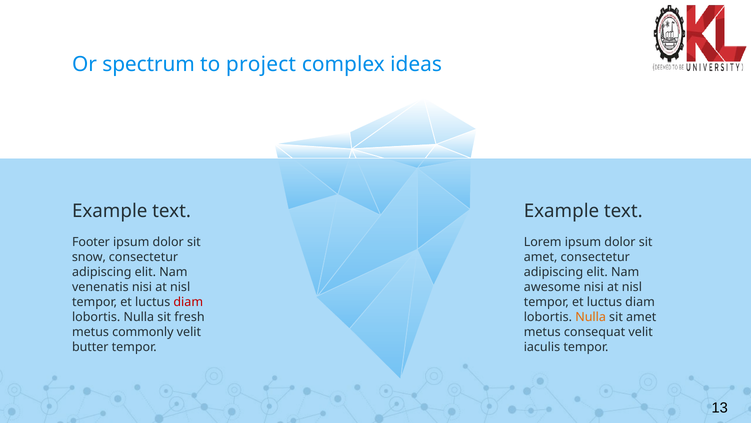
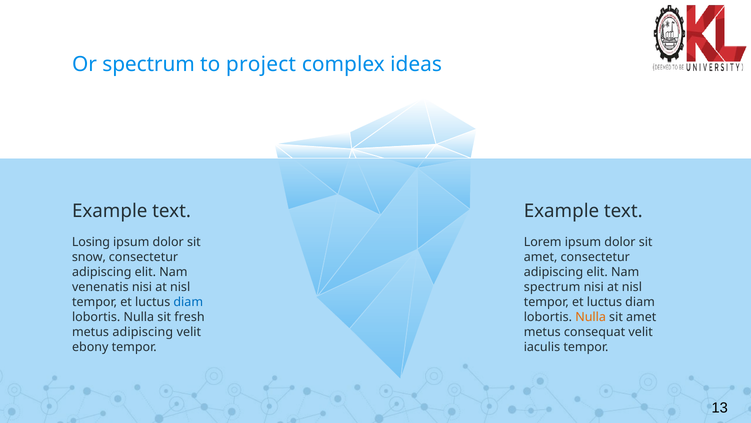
Footer: Footer -> Losing
awesome at (552, 287): awesome -> spectrum
diam at (188, 302) colour: red -> blue
metus commonly: commonly -> adipiscing
butter: butter -> ebony
